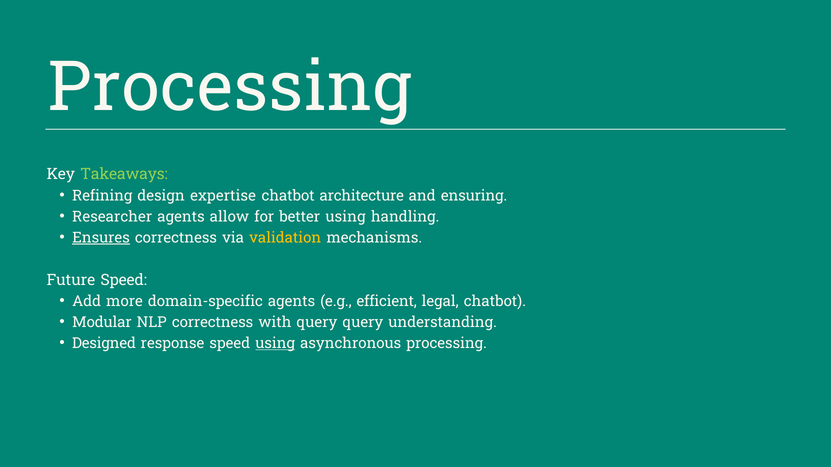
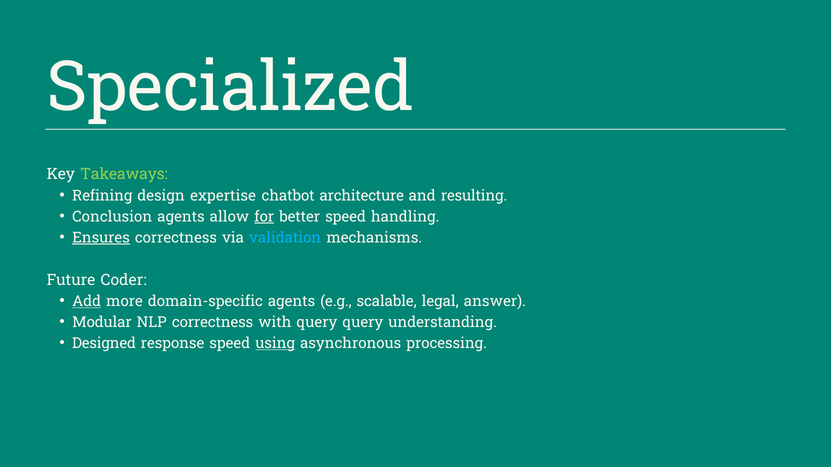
Processing at (230, 88): Processing -> Specialized
ensuring: ensuring -> resulting
Researcher: Researcher -> Conclusion
for underline: none -> present
better using: using -> speed
validation colour: yellow -> light blue
Future Speed: Speed -> Coder
Add underline: none -> present
efficient: efficient -> scalable
legal chatbot: chatbot -> answer
